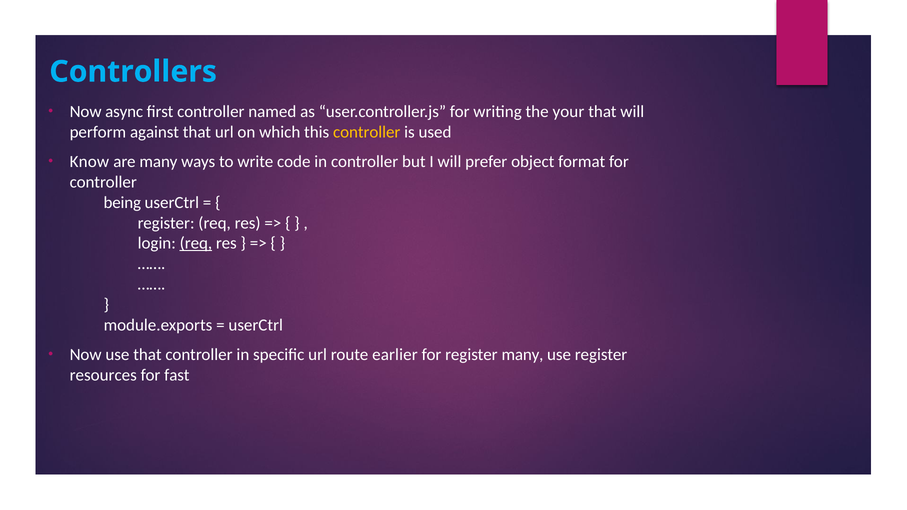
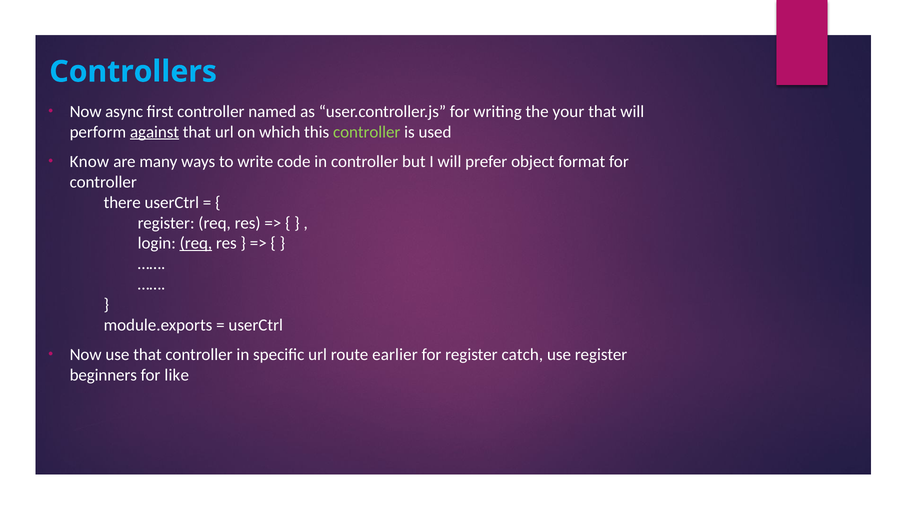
against underline: none -> present
controller at (367, 132) colour: yellow -> light green
being: being -> there
register many: many -> catch
resources: resources -> beginners
fast: fast -> like
